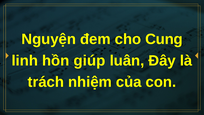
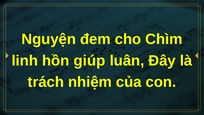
Cung: Cung -> Chìm
